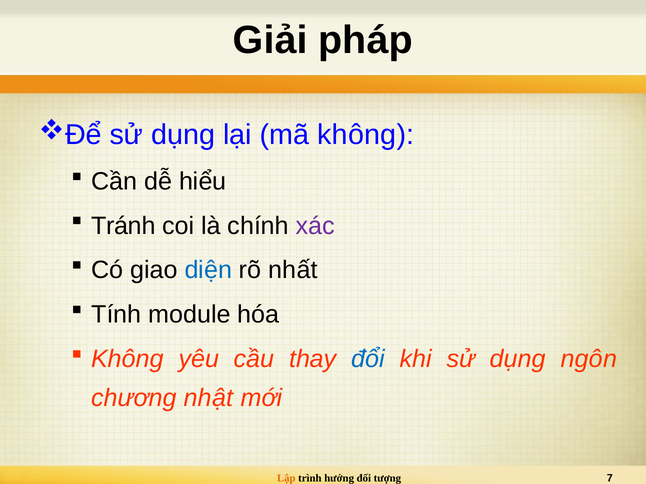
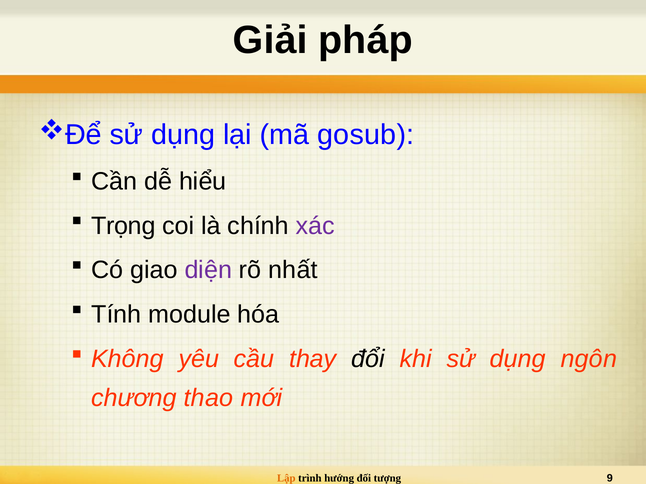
mã không: không -> gosub
Tránh: Tránh -> Trọng
diện colour: blue -> purple
đổi colour: blue -> black
nhật: nhật -> thao
7: 7 -> 9
